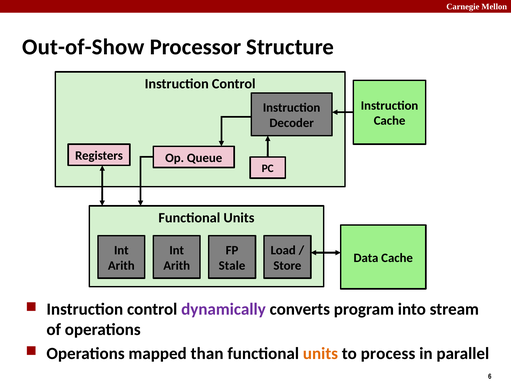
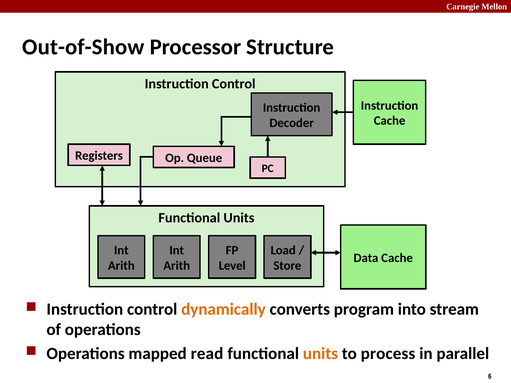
Stale: Stale -> Level
dynamically colour: purple -> orange
than: than -> read
